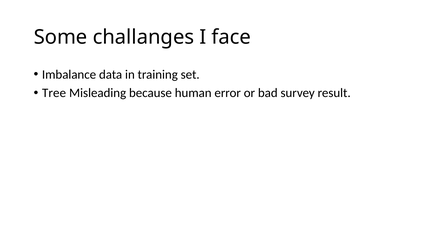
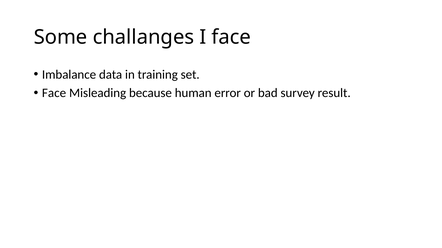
Tree at (54, 93): Tree -> Face
